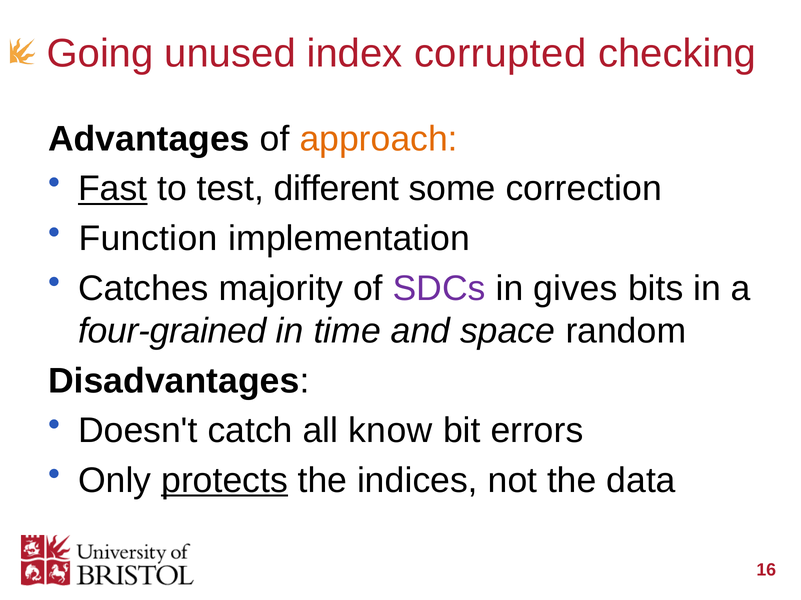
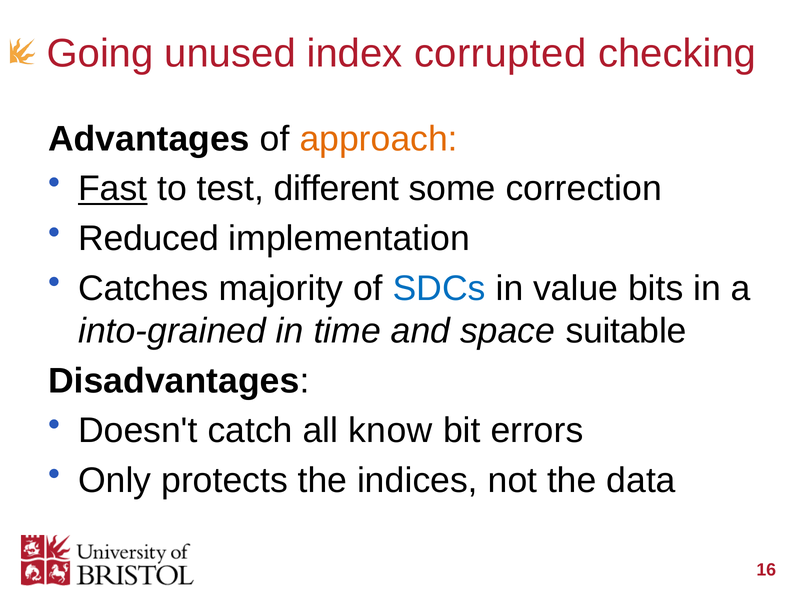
Function: Function -> Reduced
SDCs colour: purple -> blue
gives: gives -> value
four-grained: four-grained -> into-grained
random: random -> suitable
protects underline: present -> none
